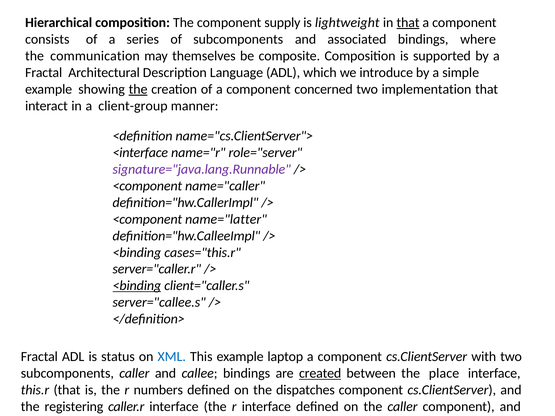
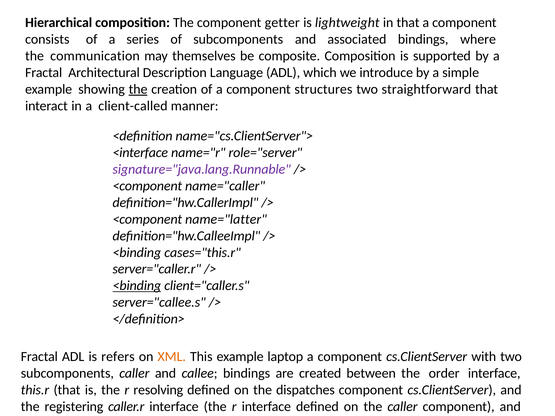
supply: supply -> getter
that at (408, 23) underline: present -> none
concerned: concerned -> structures
implementation: implementation -> straightforward
client-group: client-group -> client-called
status: status -> refers
XML colour: blue -> orange
created underline: present -> none
place: place -> order
numbers: numbers -> resolving
